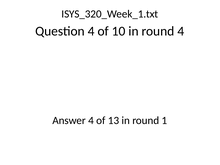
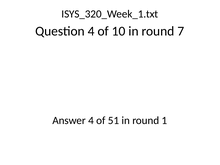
round 4: 4 -> 7
13: 13 -> 51
